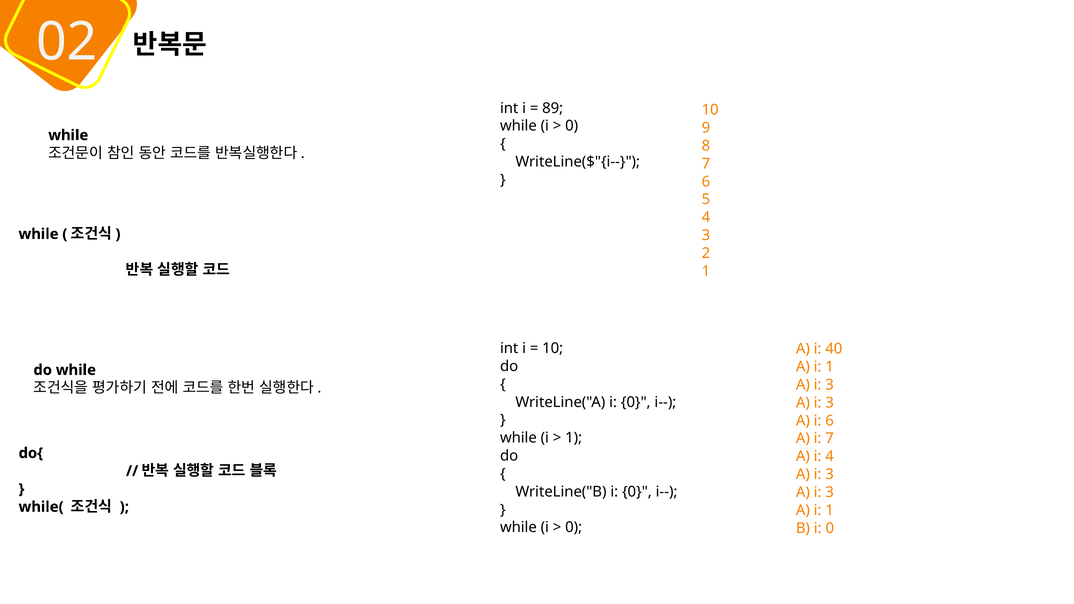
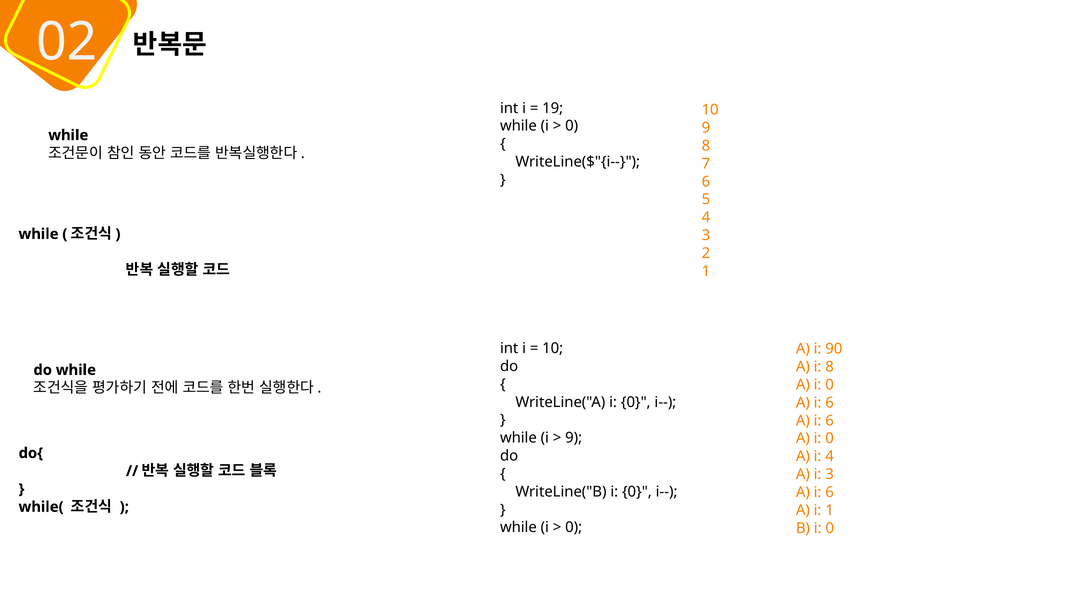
89: 89 -> 19
40: 40 -> 90
1 at (830, 367): 1 -> 8
3 at (830, 385): 3 -> 0
3 at (830, 403): 3 -> 6
1 at (574, 438): 1 -> 9
7 at (830, 439): 7 -> 0
3 at (830, 492): 3 -> 6
